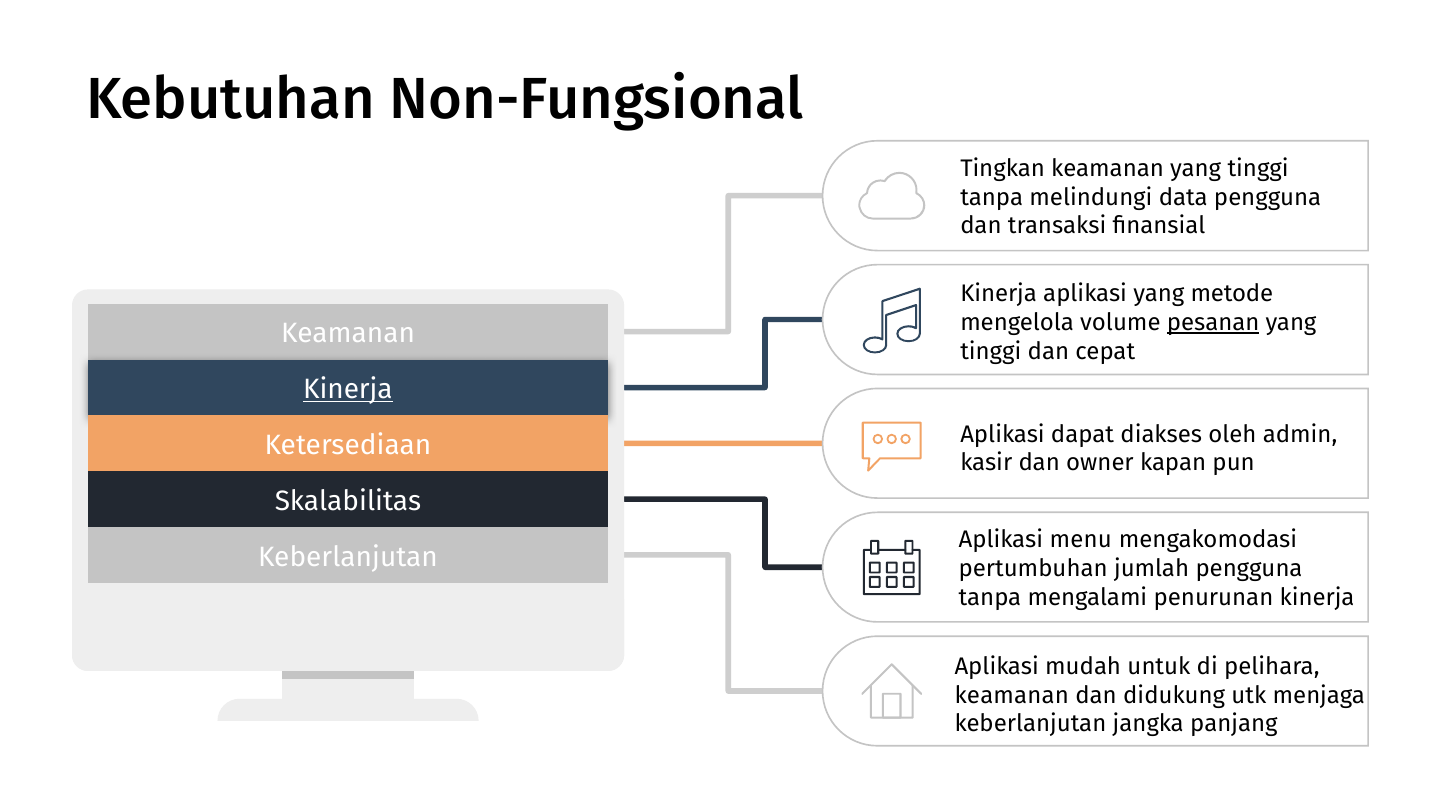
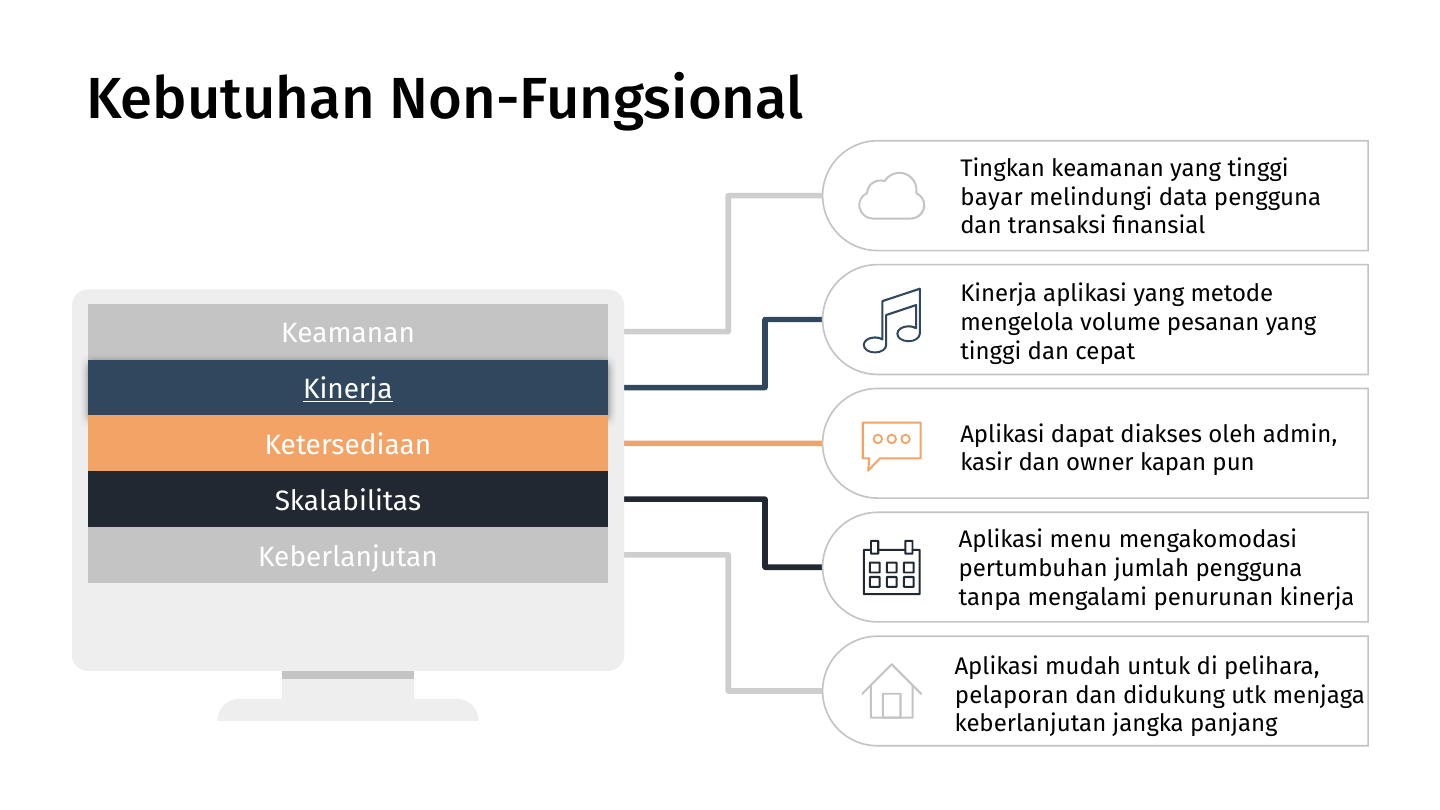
tanpa at (992, 197): tanpa -> bayar
pesanan underline: present -> none
keamanan at (1012, 695): keamanan -> pelaporan
